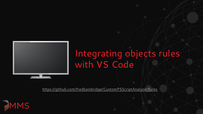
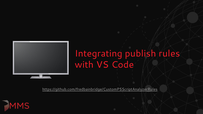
objects: objects -> publish
